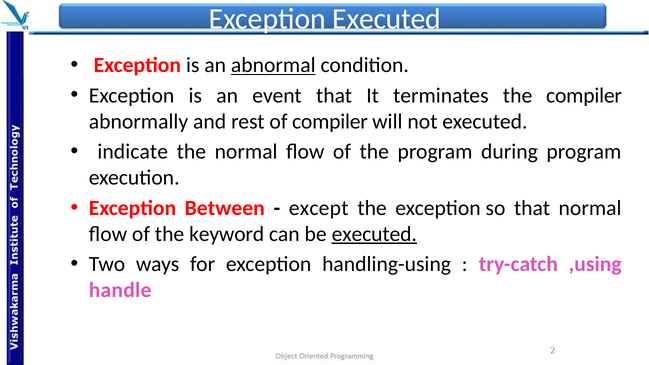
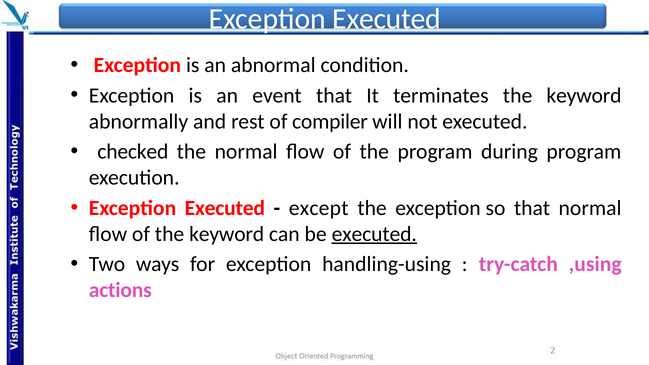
abnormal underline: present -> none
terminates the compiler: compiler -> keyword
indicate: indicate -> checked
Between at (225, 208): Between -> Executed
handle: handle -> actions
